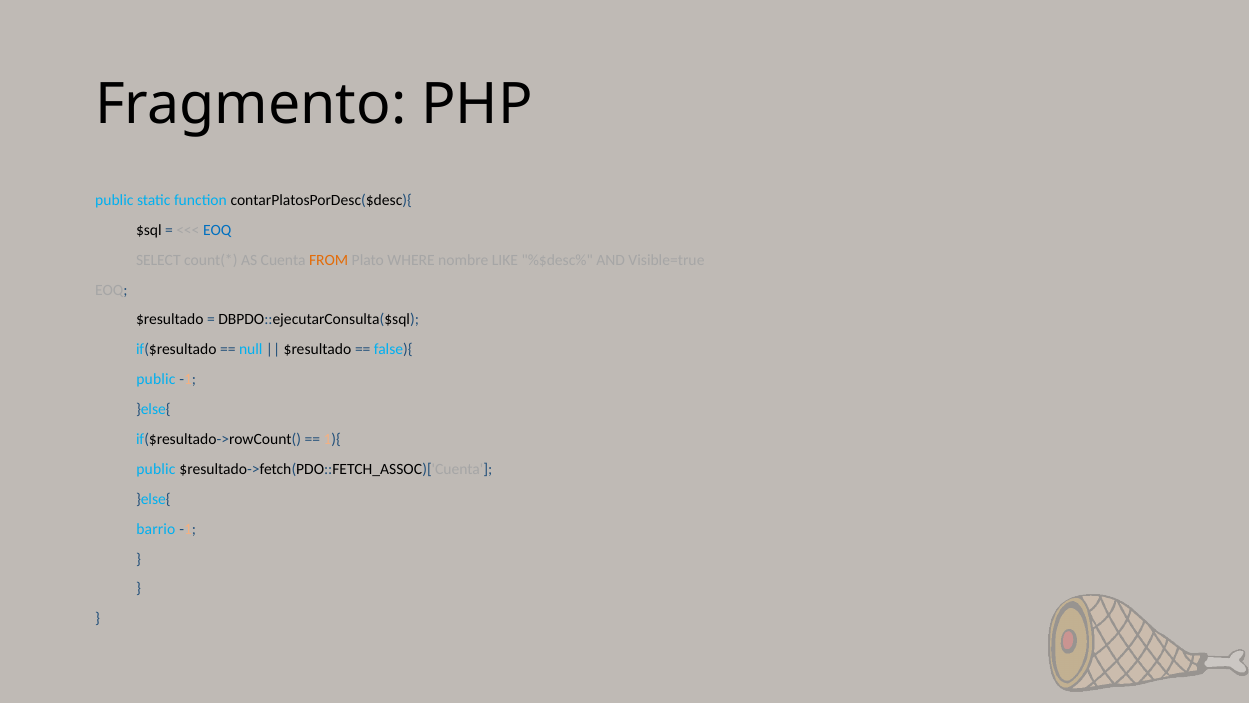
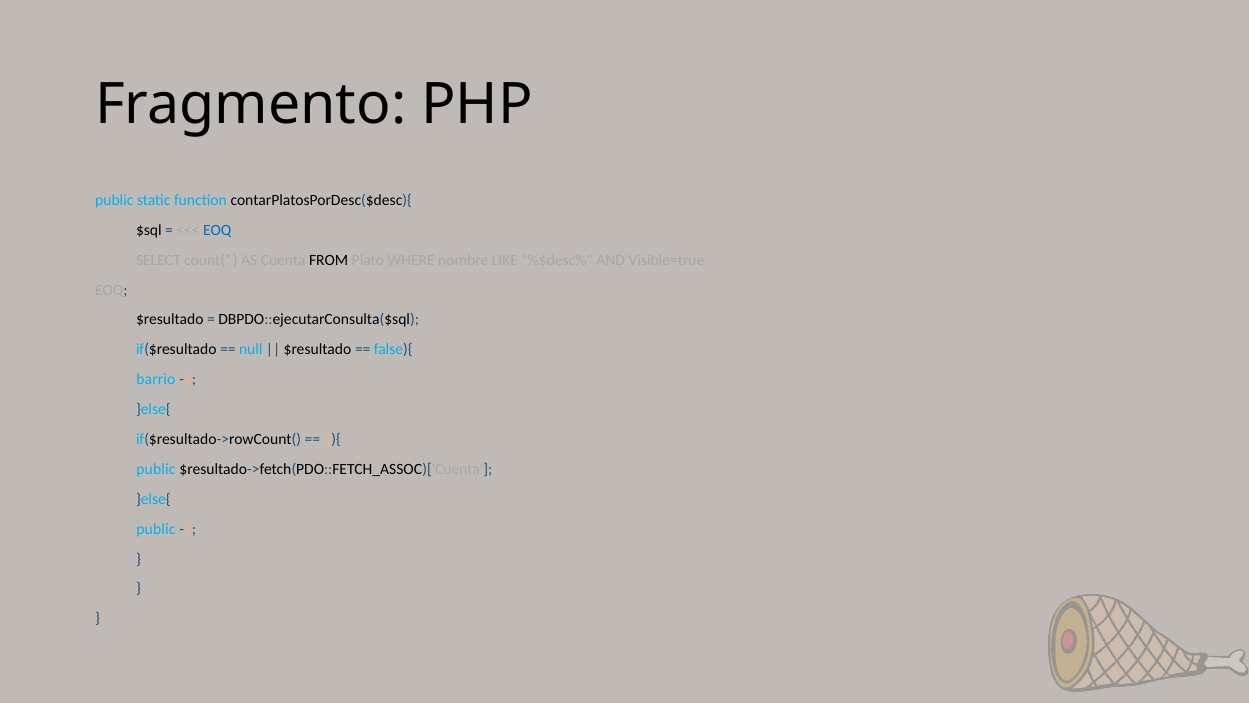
FROM colour: orange -> black
public at (156, 379): public -> barrio
barrio at (156, 529): barrio -> public
